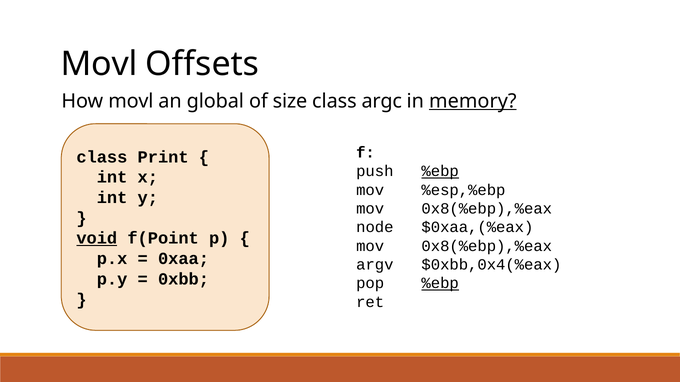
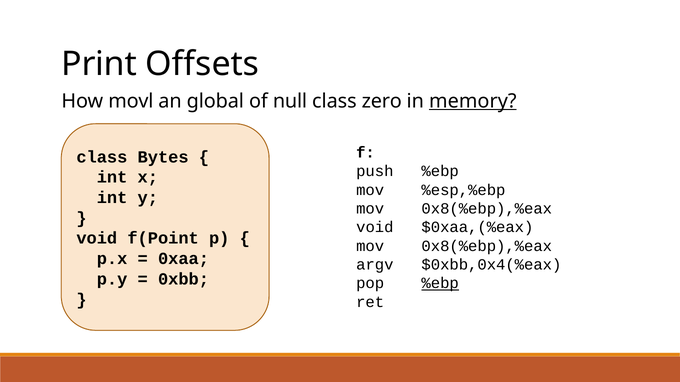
Movl at (99, 64): Movl -> Print
size: size -> null
argc: argc -> zero
Print: Print -> Bytes
%ebp at (440, 172) underline: present -> none
node at (375, 228): node -> void
void at (97, 239) underline: present -> none
